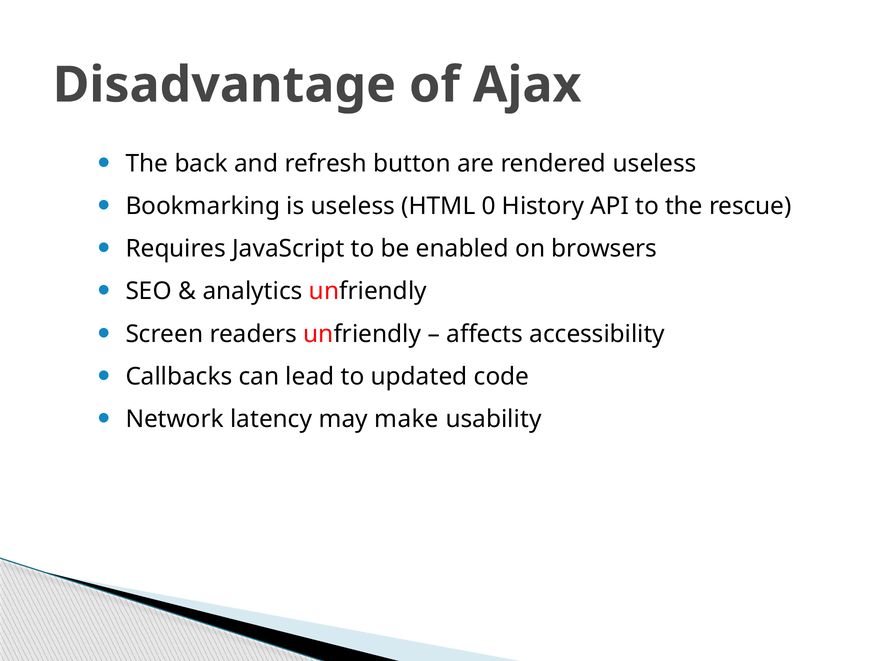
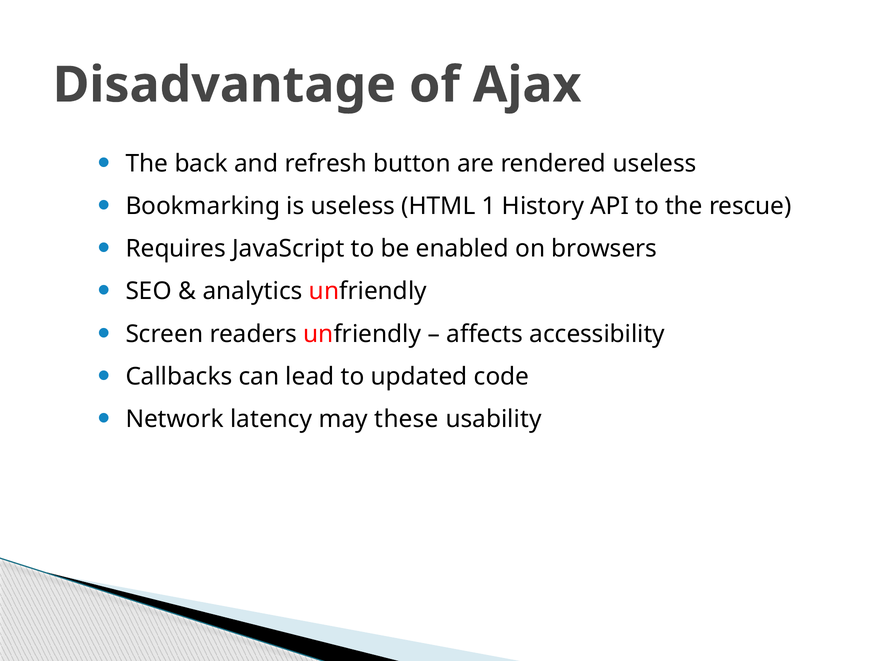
0: 0 -> 1
make: make -> these
